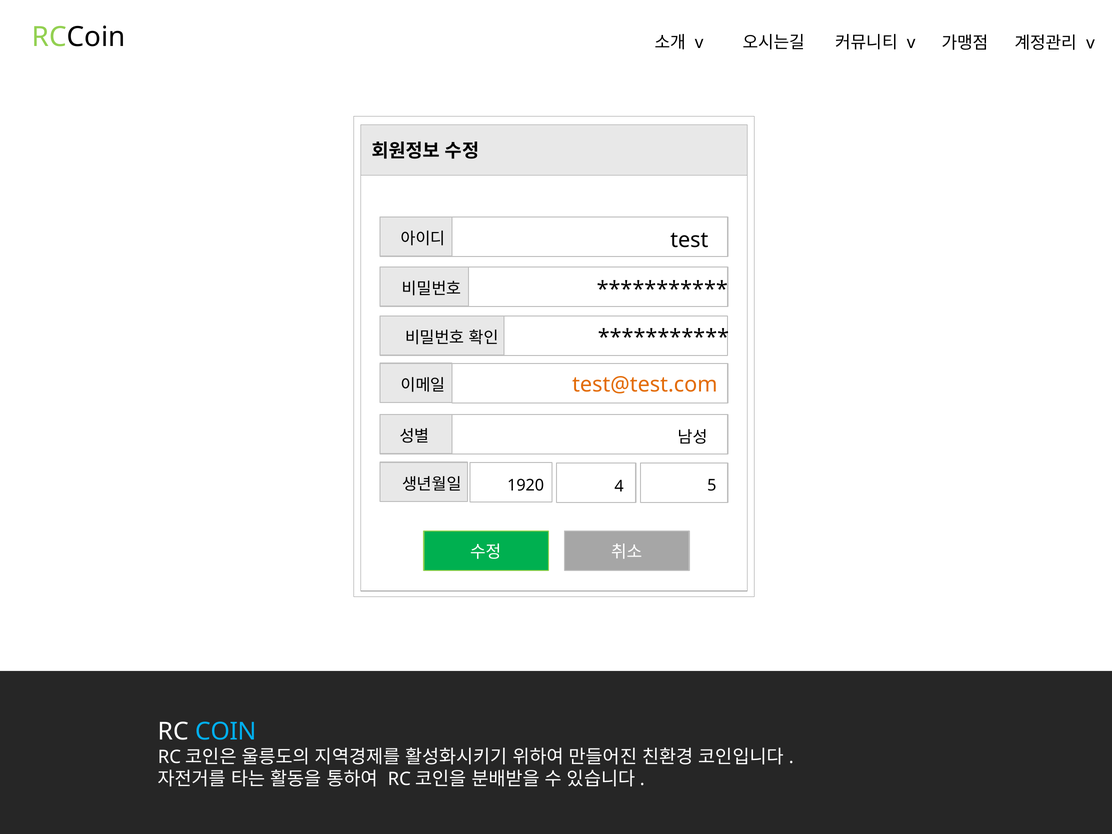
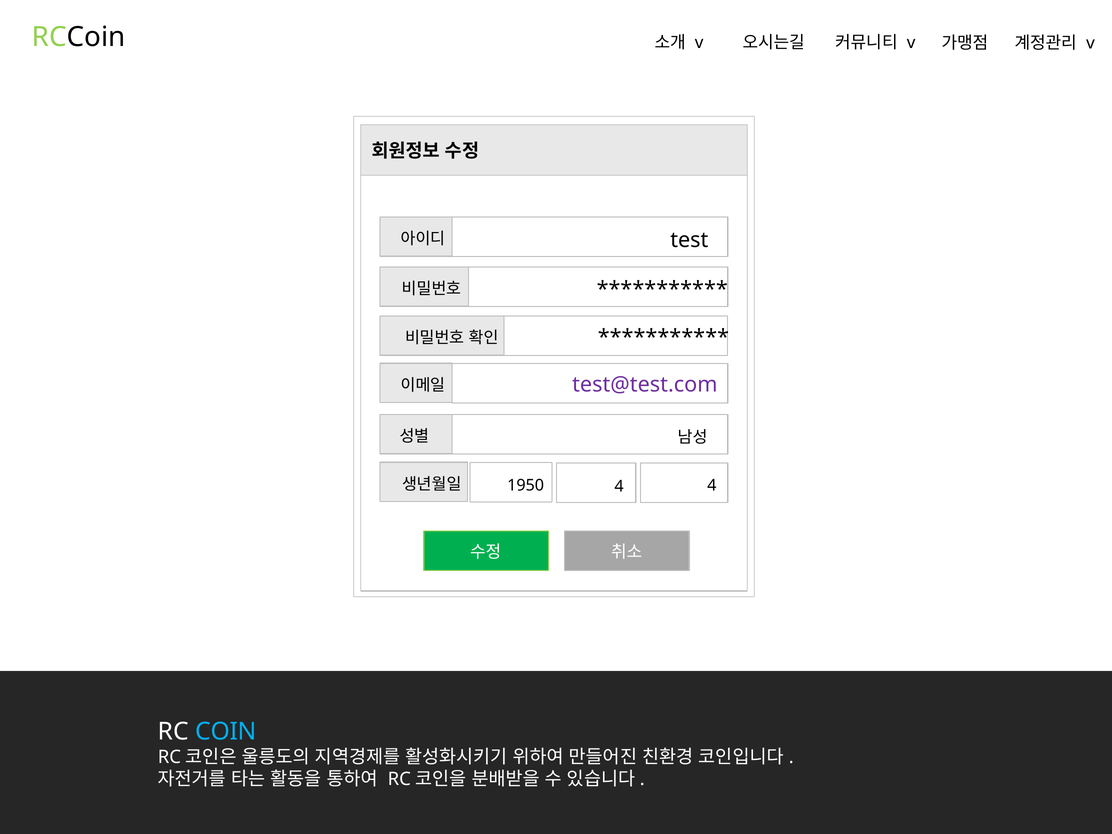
test@test.com colour: orange -> purple
1920: 1920 -> 1950
4 5: 5 -> 4
